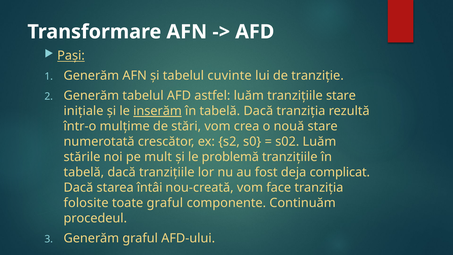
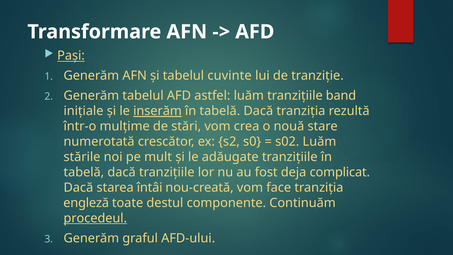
tranzițiile stare: stare -> band
problemă: problemă -> adăugate
folosite: folosite -> engleză
toate graful: graful -> destul
procedeul underline: none -> present
